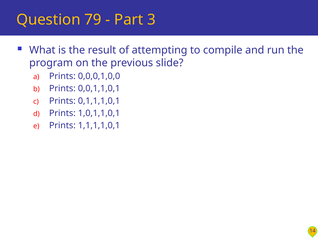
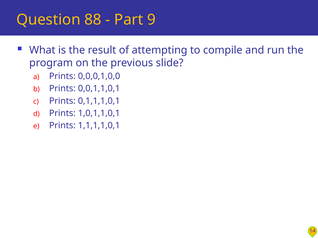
79: 79 -> 88
3: 3 -> 9
